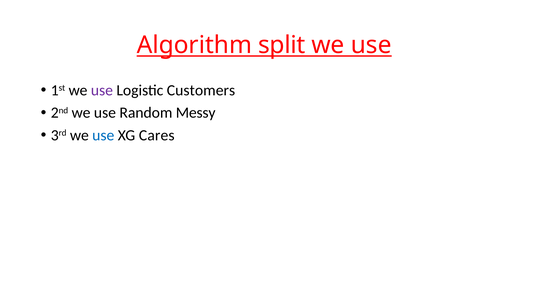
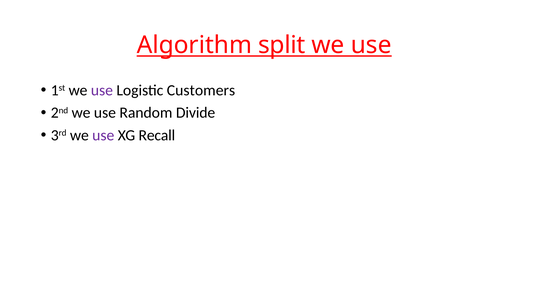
Messy: Messy -> Divide
use at (103, 135) colour: blue -> purple
Cares: Cares -> Recall
